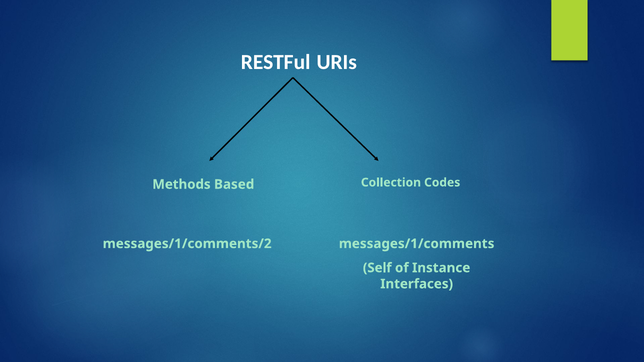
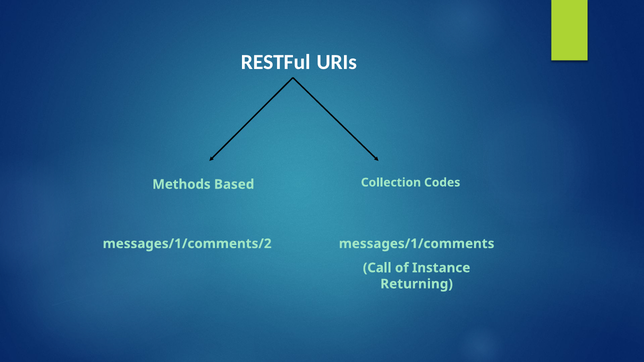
Self: Self -> Call
Interfaces: Interfaces -> Returning
